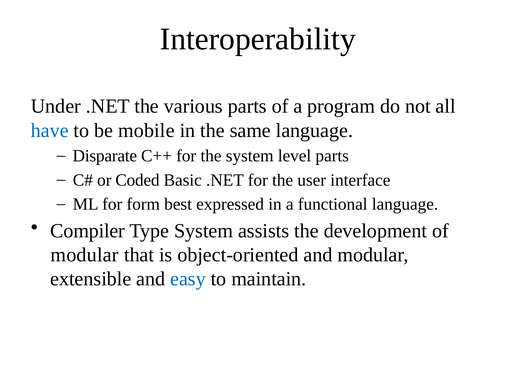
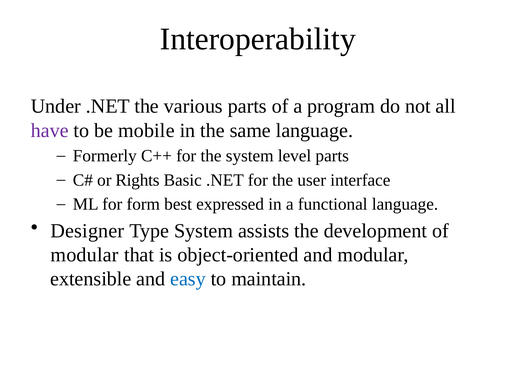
have colour: blue -> purple
Disparate: Disparate -> Formerly
Coded: Coded -> Rights
Compiler: Compiler -> Designer
